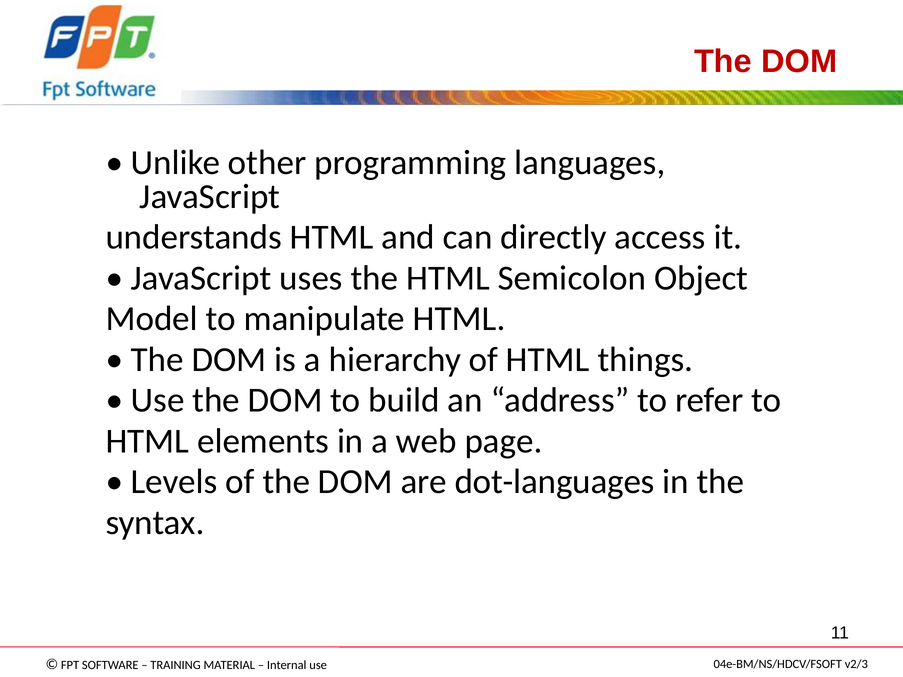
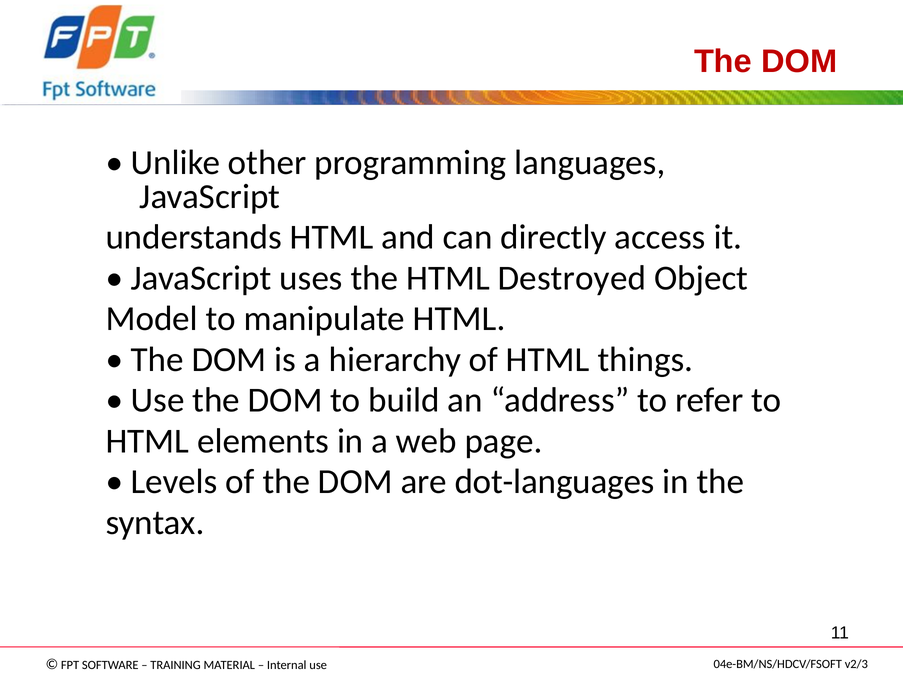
Semicolon: Semicolon -> Destroyed
